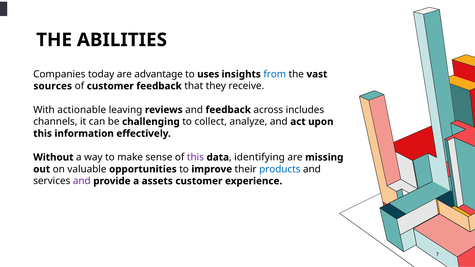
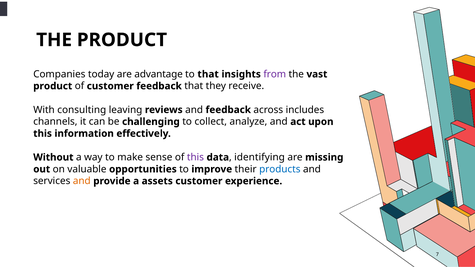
THE ABILITIES: ABILITIES -> PRODUCT
to uses: uses -> that
from colour: blue -> purple
sources at (53, 86): sources -> product
actionable: actionable -> consulting
and at (82, 181) colour: purple -> orange
